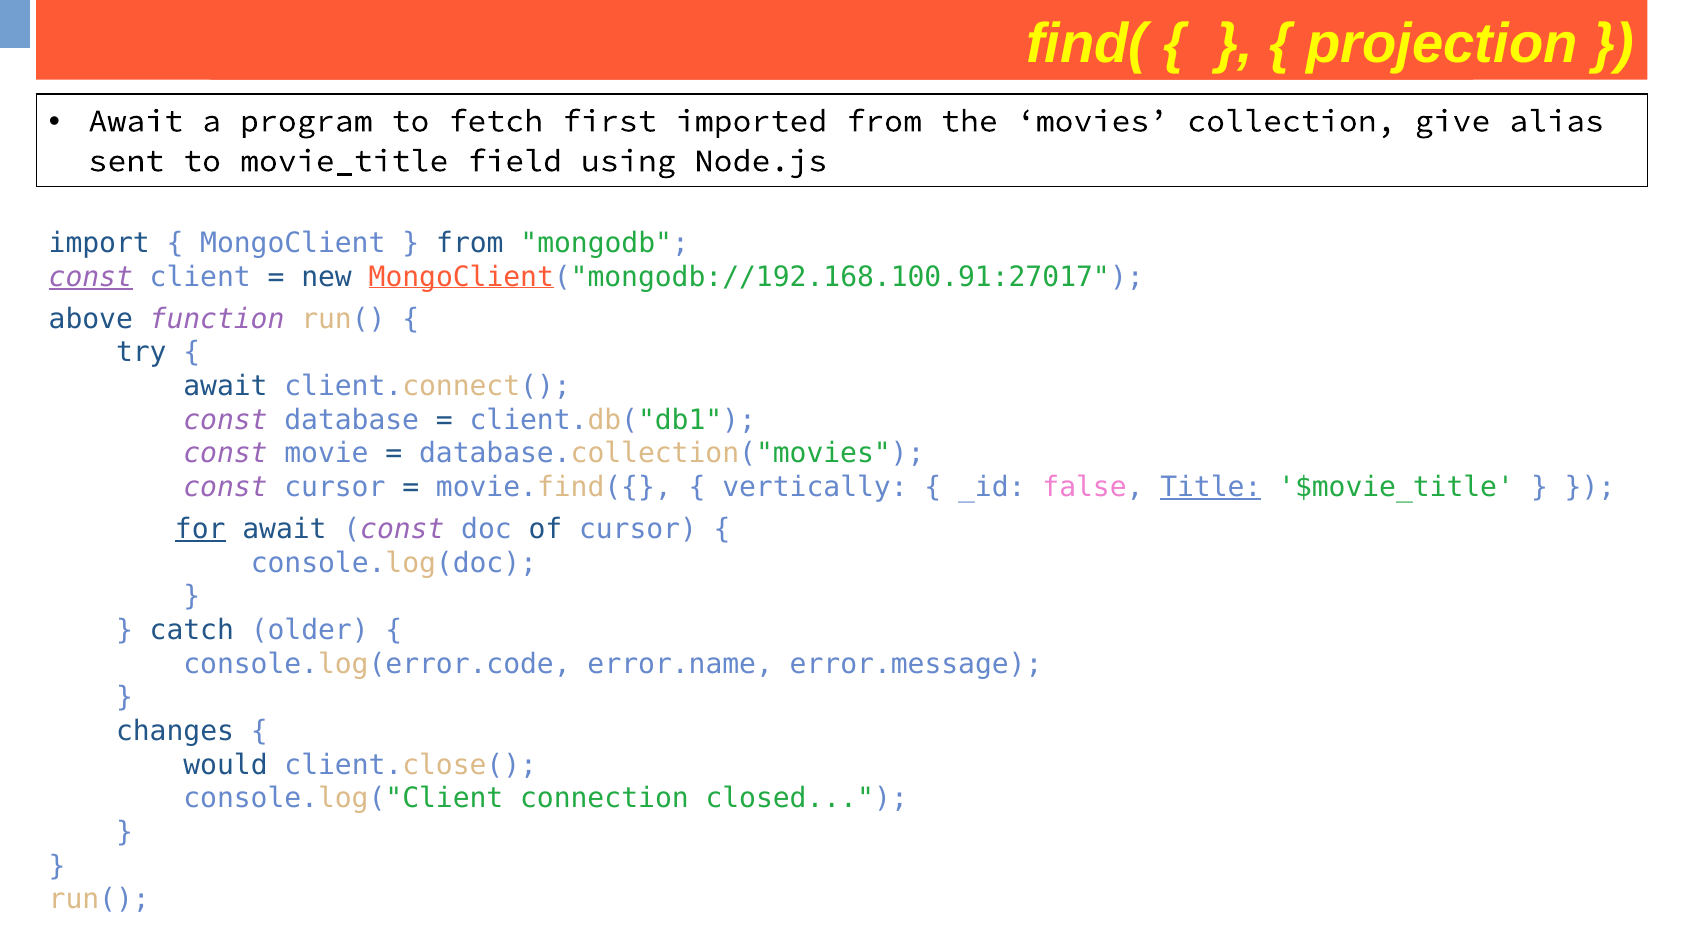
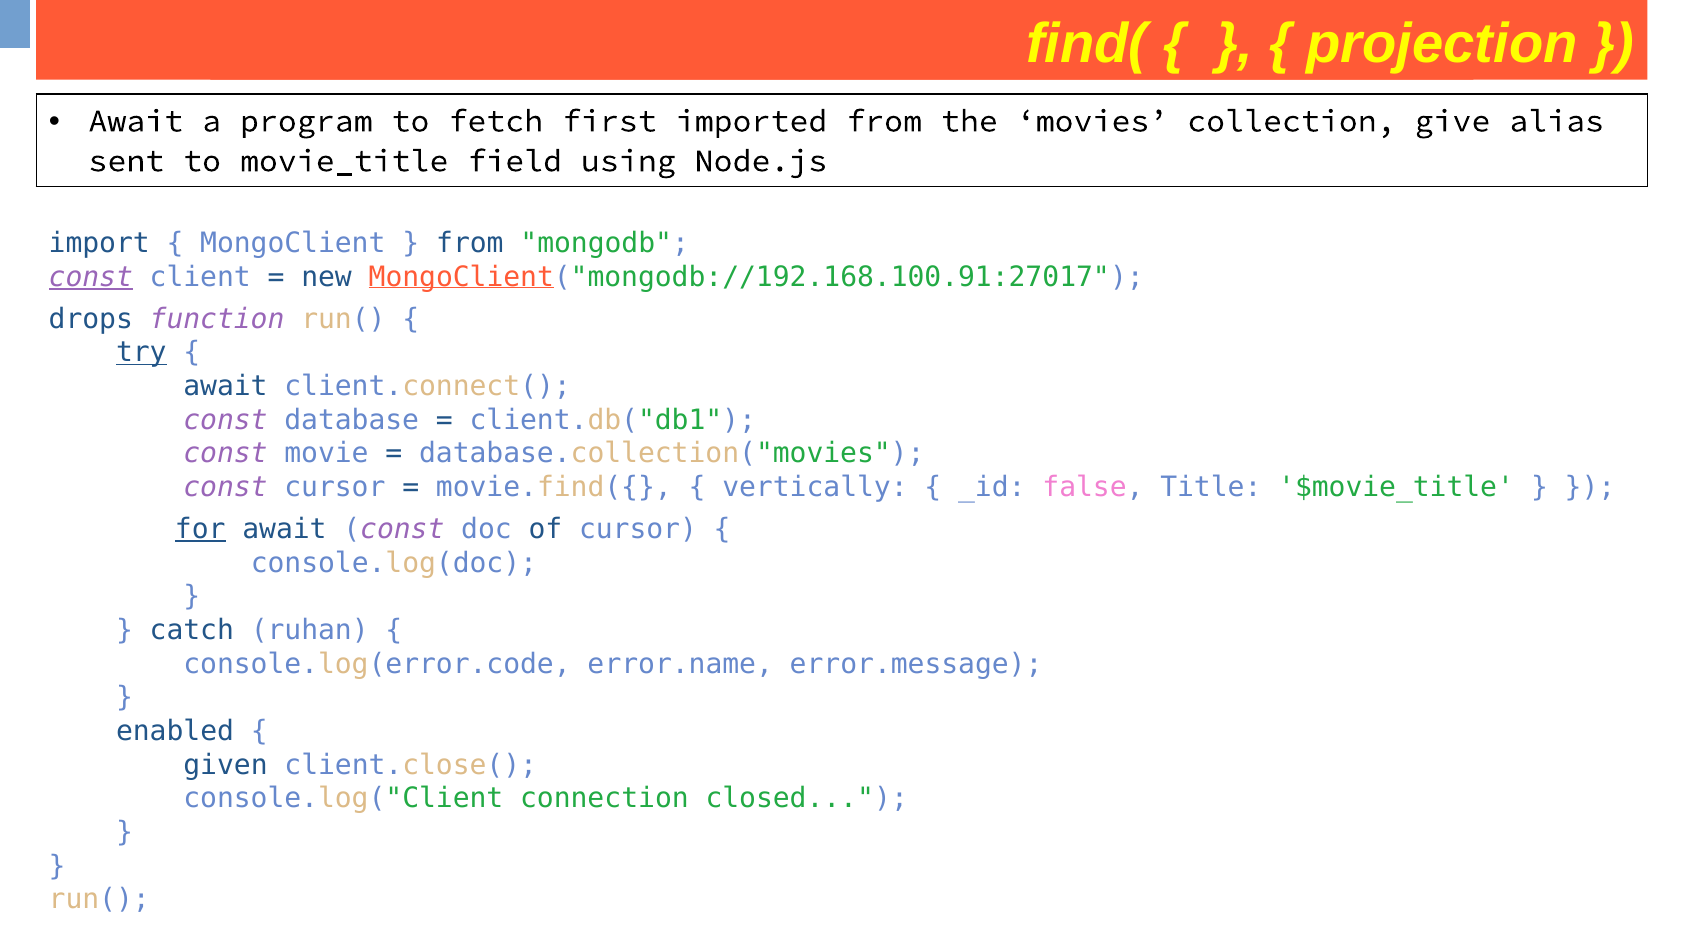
above: above -> drops
try underline: none -> present
Title underline: present -> none
older: older -> ruhan
changes: changes -> enabled
would: would -> given
